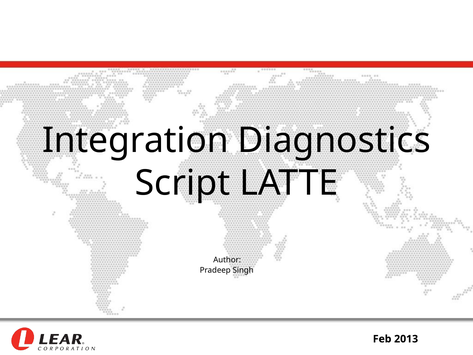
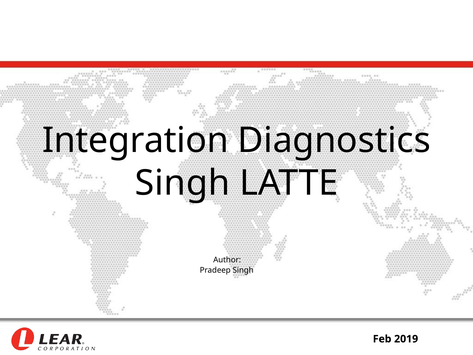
Script at (182, 183): Script -> Singh
2013: 2013 -> 2019
